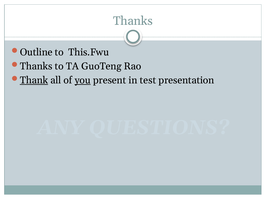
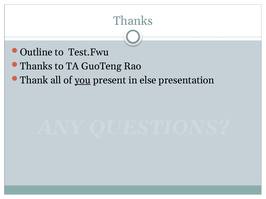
This.Fwu: This.Fwu -> Test.Fwu
Thank underline: present -> none
test: test -> else
